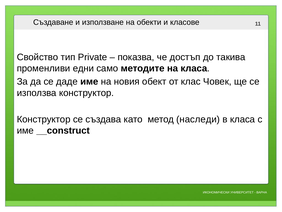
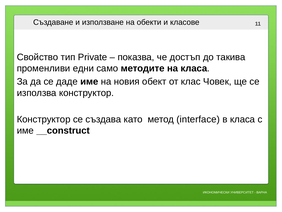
наследи: наследи -> interface
